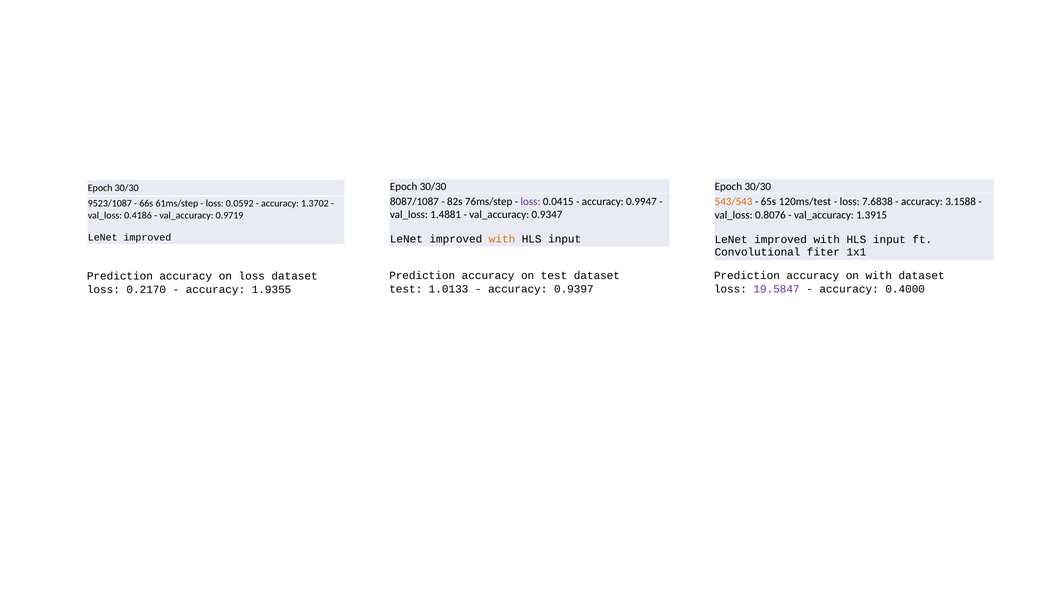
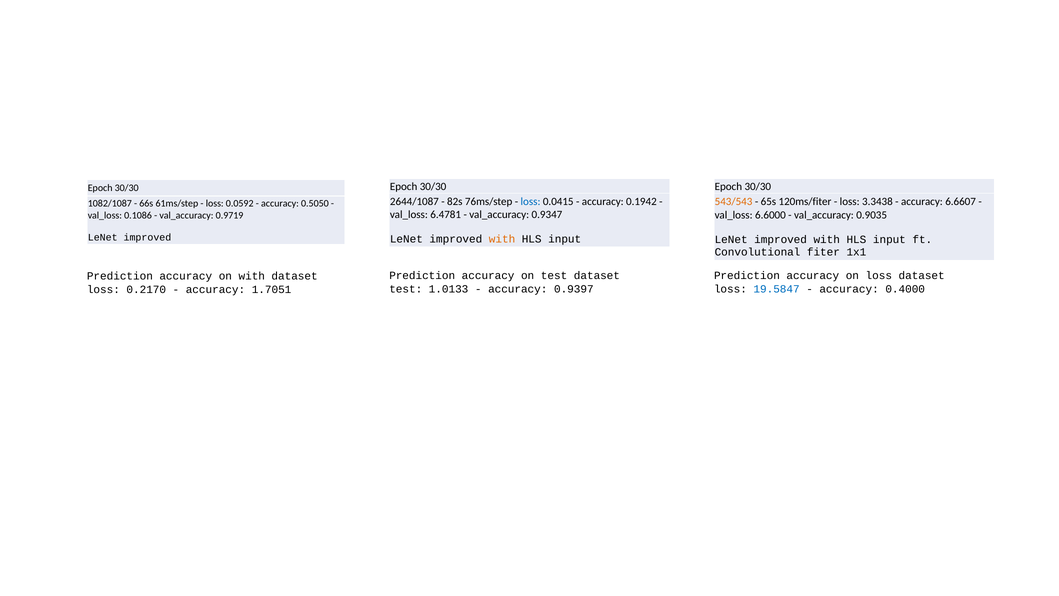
8087/1087: 8087/1087 -> 2644/1087
loss at (531, 201) colour: purple -> blue
0.9947: 0.9947 -> 0.1942
120ms/test: 120ms/test -> 120ms/fiter
7.6838: 7.6838 -> 3.3438
3.1588: 3.1588 -> 6.6607
9523/1087: 9523/1087 -> 1082/1087
1.3702: 1.3702 -> 0.5050
1.4881: 1.4881 -> 6.4781
0.8076: 0.8076 -> 6.6000
1.3915: 1.3915 -> 0.9035
0.4186: 0.4186 -> 0.1086
on with: with -> loss
on loss: loss -> with
19.5847 colour: purple -> blue
1.9355: 1.9355 -> 1.7051
